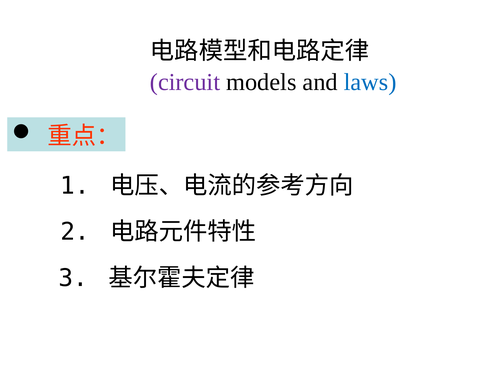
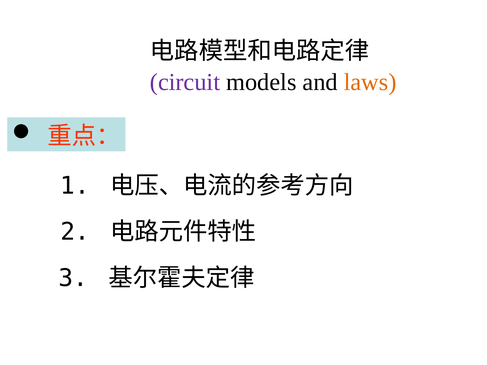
laws colour: blue -> orange
